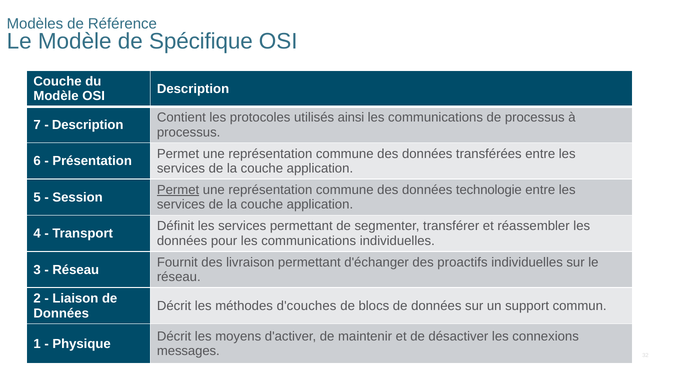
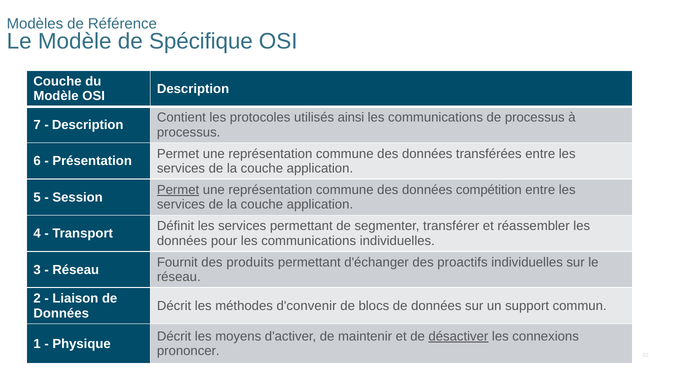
technologie: technologie -> compétition
livraison: livraison -> produits
d'couches: d'couches -> d'convenir
désactiver underline: none -> present
messages: messages -> prononcer
